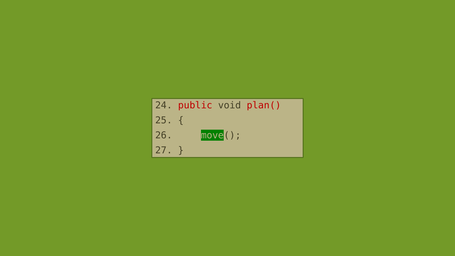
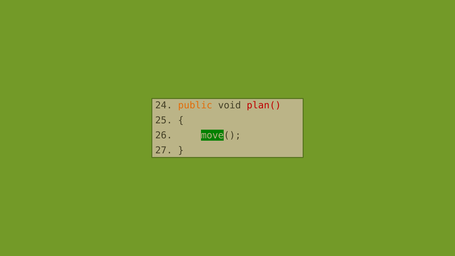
public colour: red -> orange
